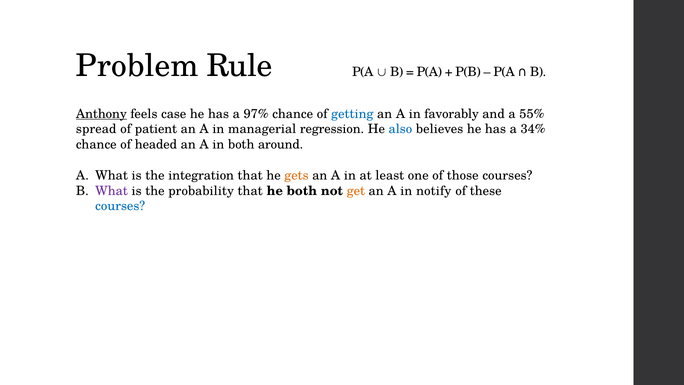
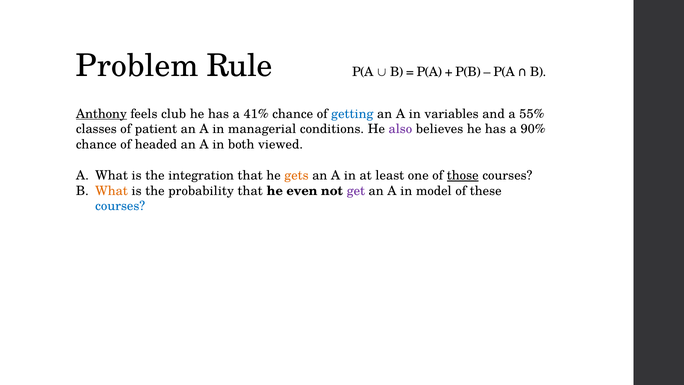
case: case -> club
97%: 97% -> 41%
favorably: favorably -> variables
spread: spread -> classes
regression: regression -> conditions
also colour: blue -> purple
34%: 34% -> 90%
around: around -> viewed
those underline: none -> present
What at (112, 191) colour: purple -> orange
he both: both -> even
get colour: orange -> purple
notify: notify -> model
